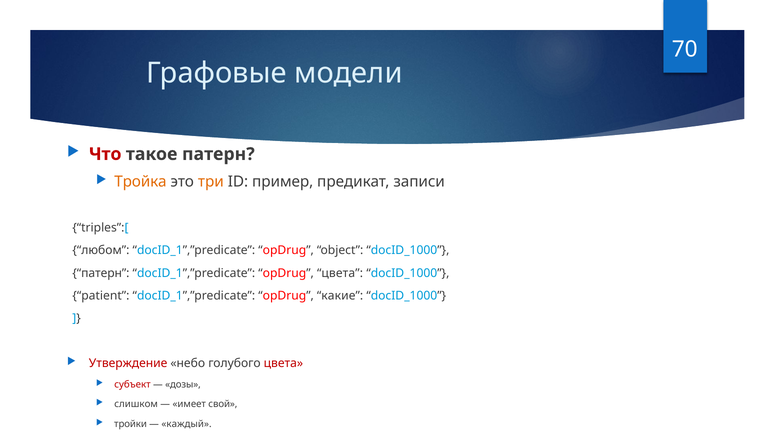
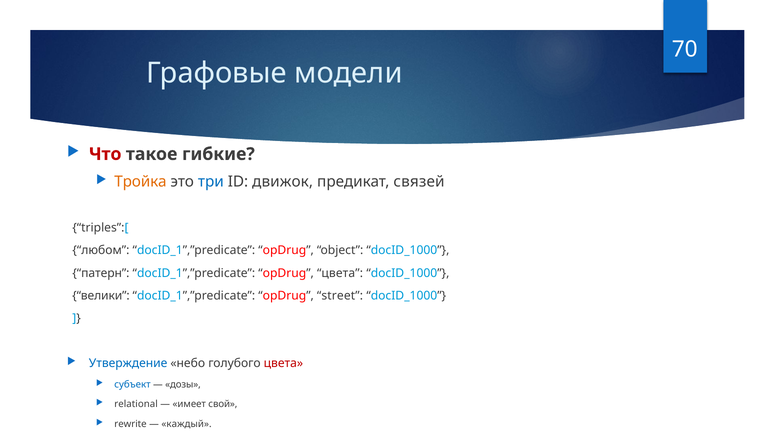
такое патерн: патерн -> гибкие
три colour: orange -> blue
пример: пример -> движок
записи: записи -> связей
patient: patient -> велики
какие: какие -> street
Утверждение colour: red -> blue
субъект colour: red -> blue
слишком: слишком -> relational
тройки: тройки -> rewrite
